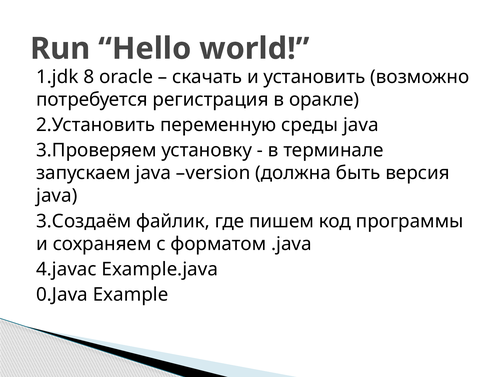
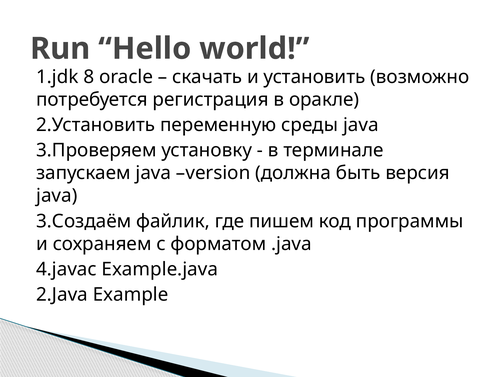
0.Java: 0.Java -> 2.Java
